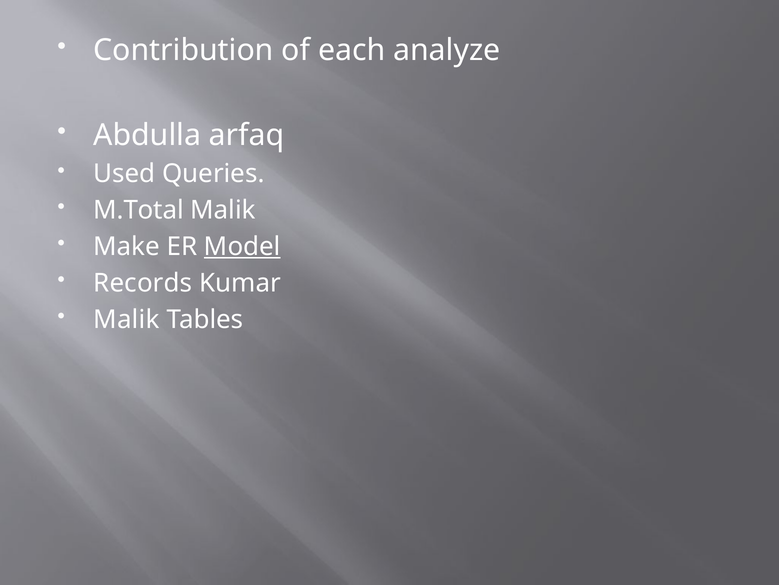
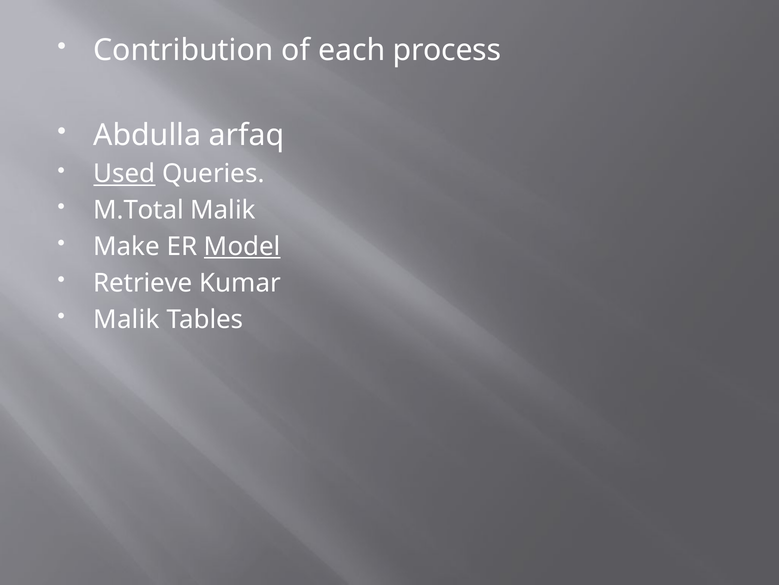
analyze: analyze -> process
Used underline: none -> present
Records: Records -> Retrieve
